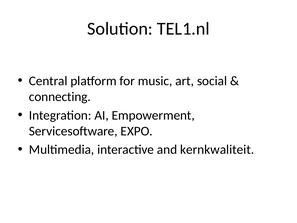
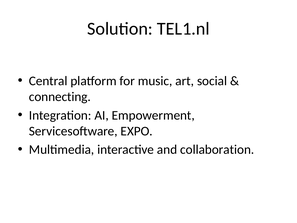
kernkwaliteit: kernkwaliteit -> collaboration
